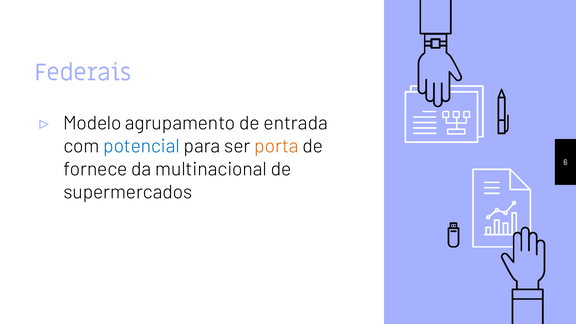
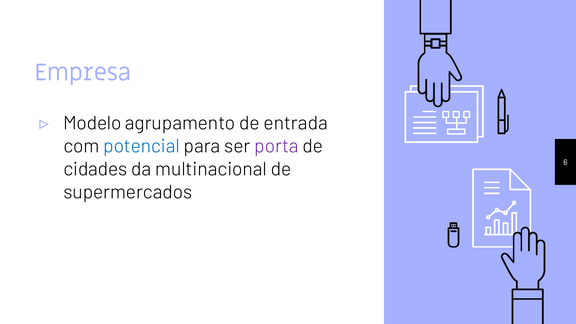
Federais: Federais -> Empresa
porta colour: orange -> purple
fornece: fornece -> cidades
